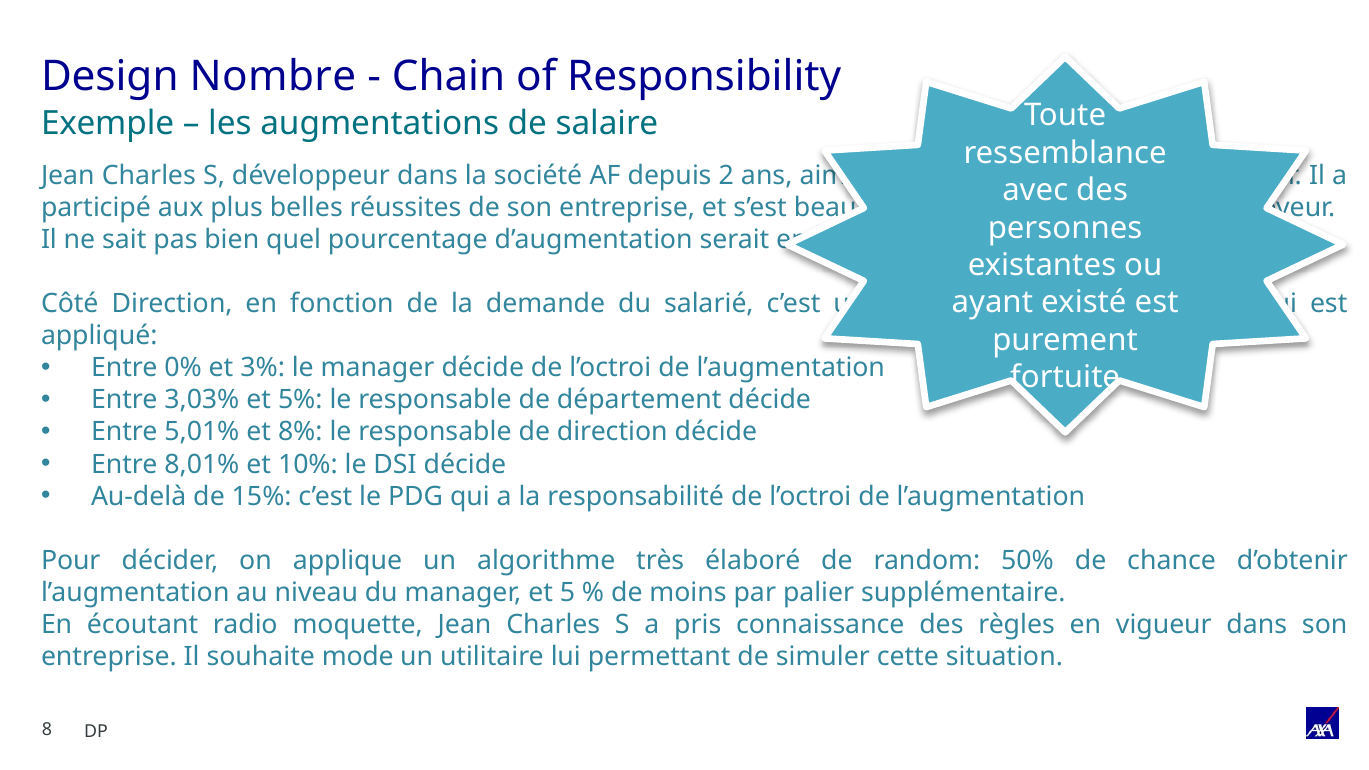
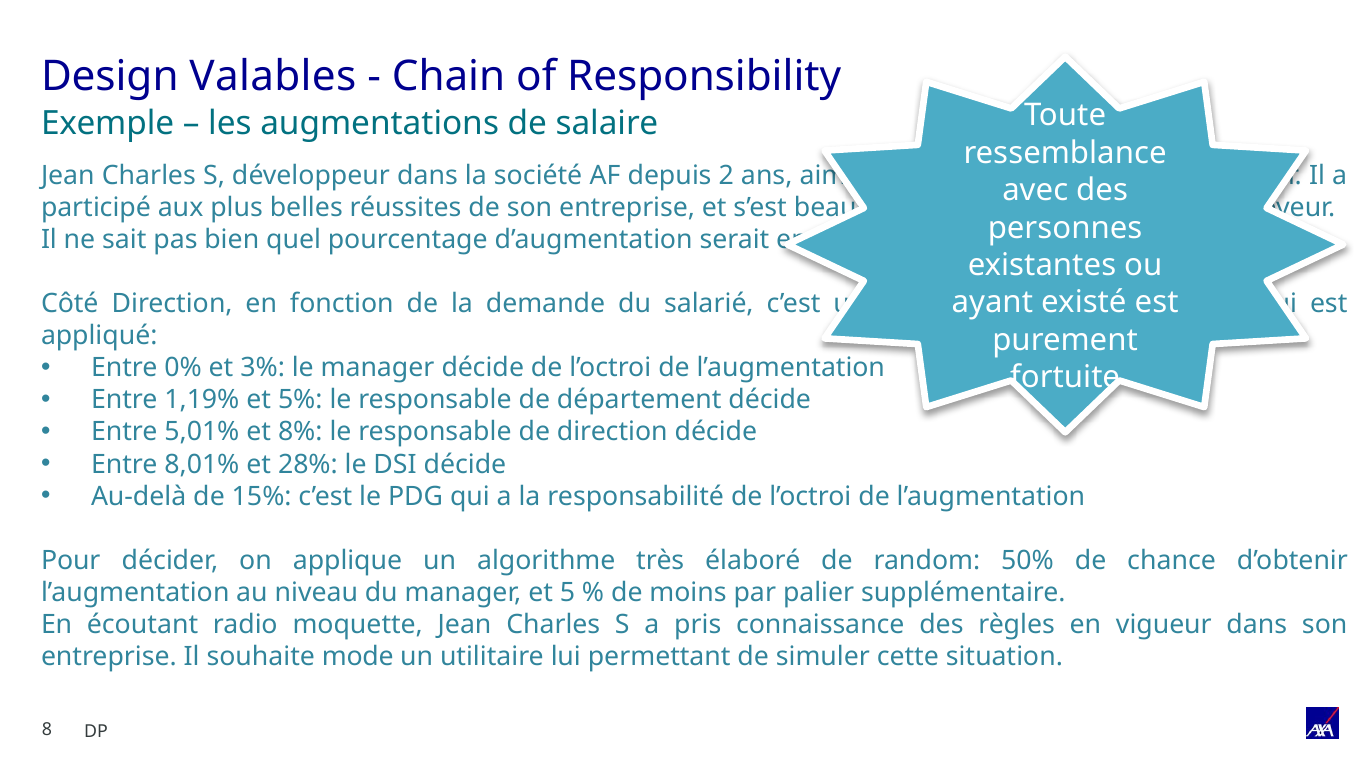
Nombre: Nombre -> Valables
3,03%: 3,03% -> 1,19%
10%: 10% -> 28%
